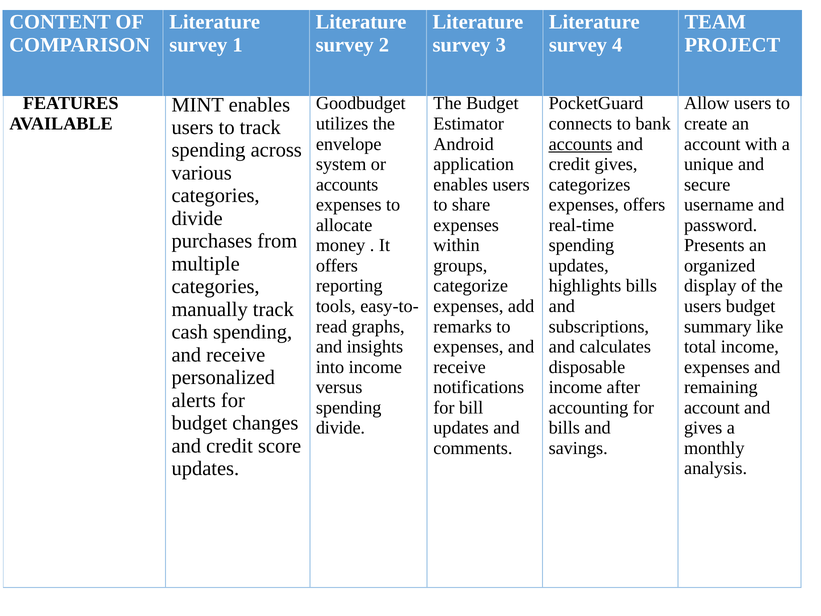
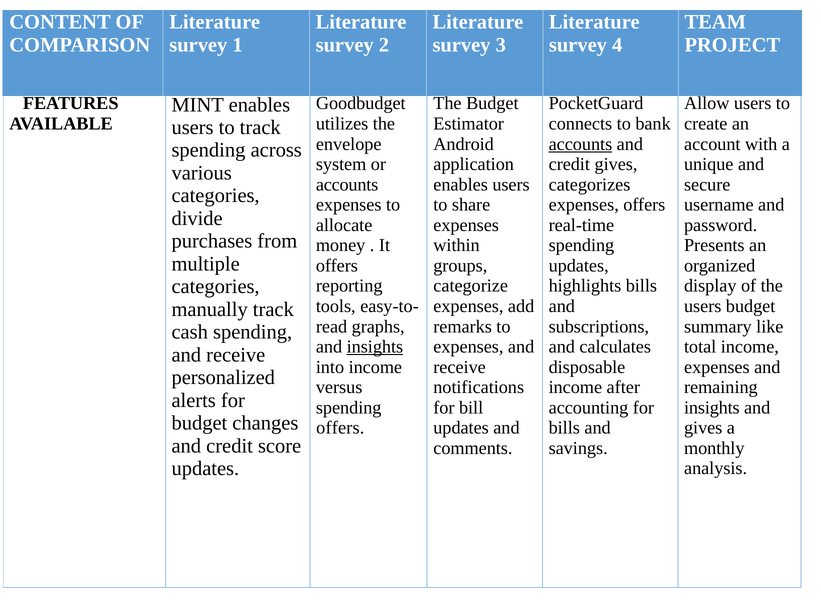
insights at (375, 347) underline: none -> present
account at (712, 407): account -> insights
divide at (340, 428): divide -> offers
